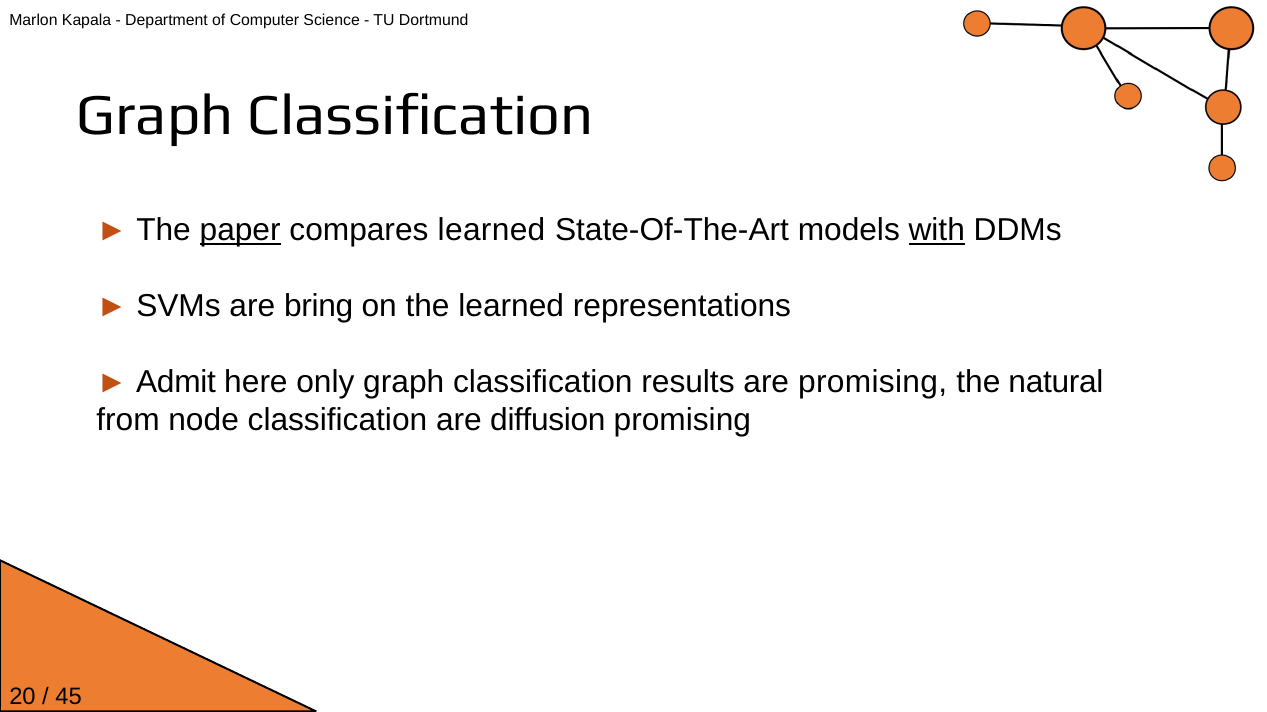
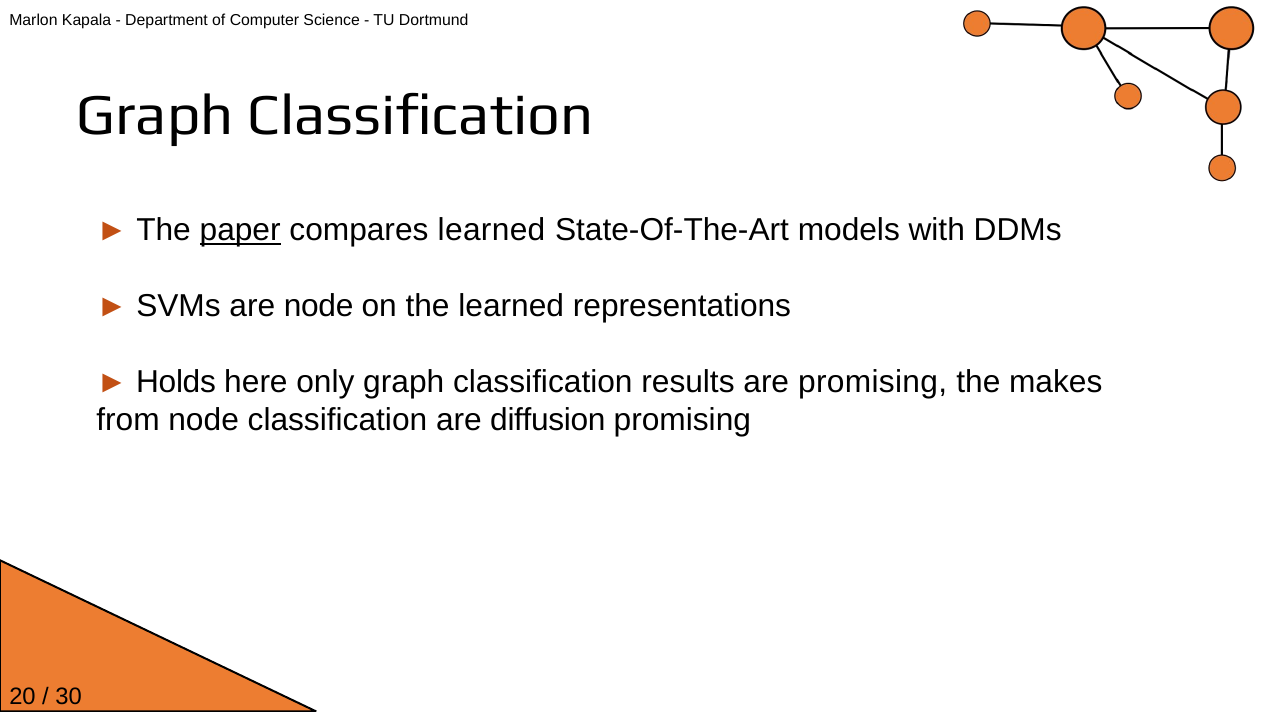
with underline: present -> none
are bring: bring -> node
Admit: Admit -> Holds
natural: natural -> makes
45: 45 -> 30
